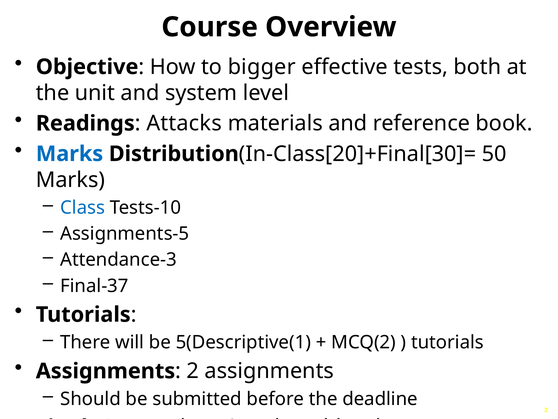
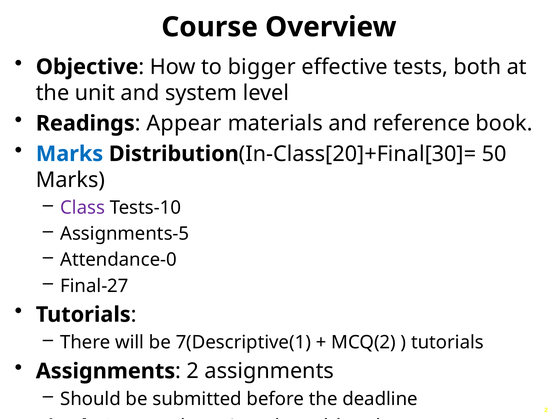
Attacks: Attacks -> Appear
Class colour: blue -> purple
Attendance-3: Attendance-3 -> Attendance-0
Final-37: Final-37 -> Final-27
5(Descriptive(1: 5(Descriptive(1 -> 7(Descriptive(1
